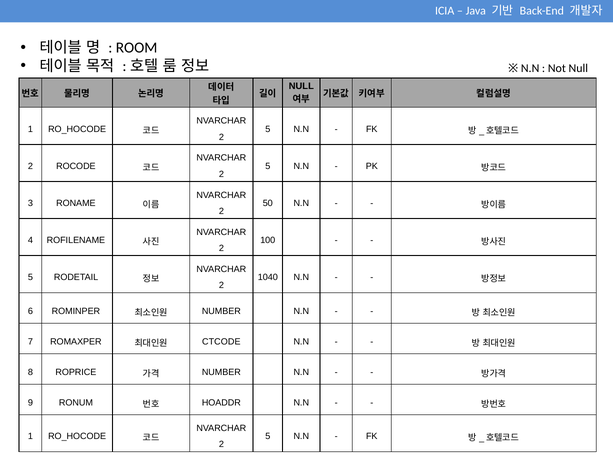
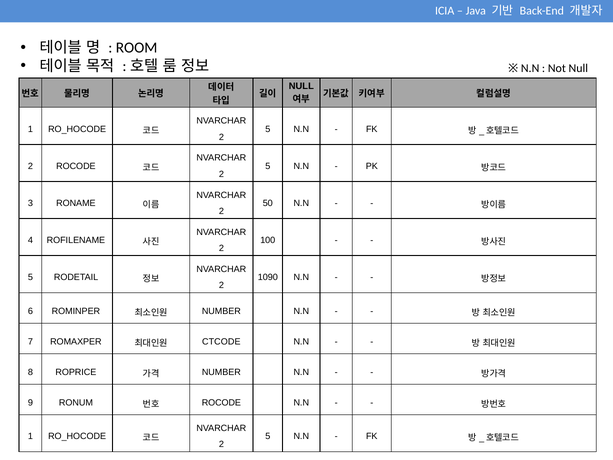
1040: 1040 -> 1090
HOADDR at (221, 402): HOADDR -> ROCODE
